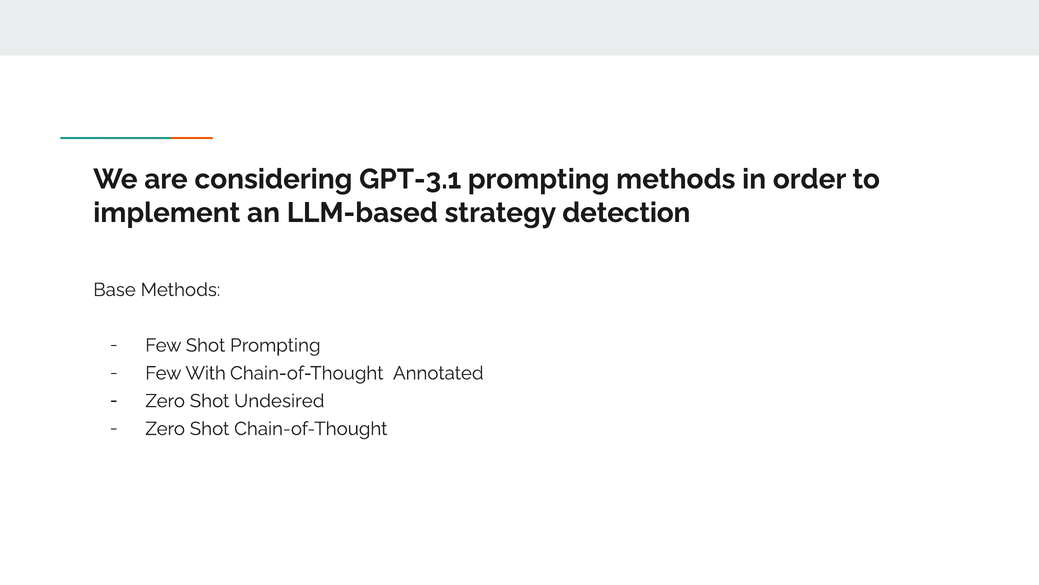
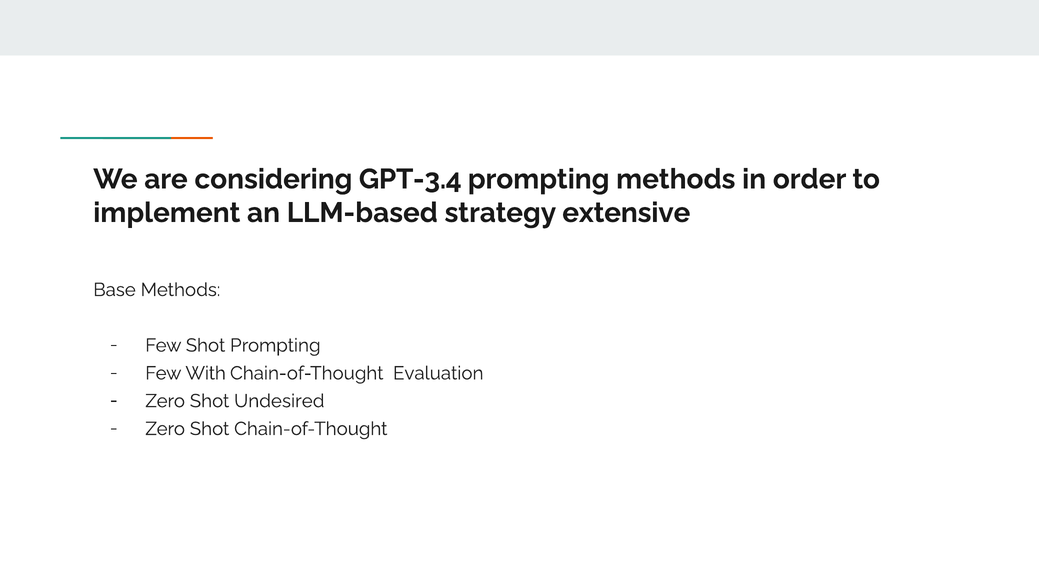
GPT-3.1: GPT-3.1 -> GPT-3.4
detection: detection -> extensive
Annotated: Annotated -> Evaluation
